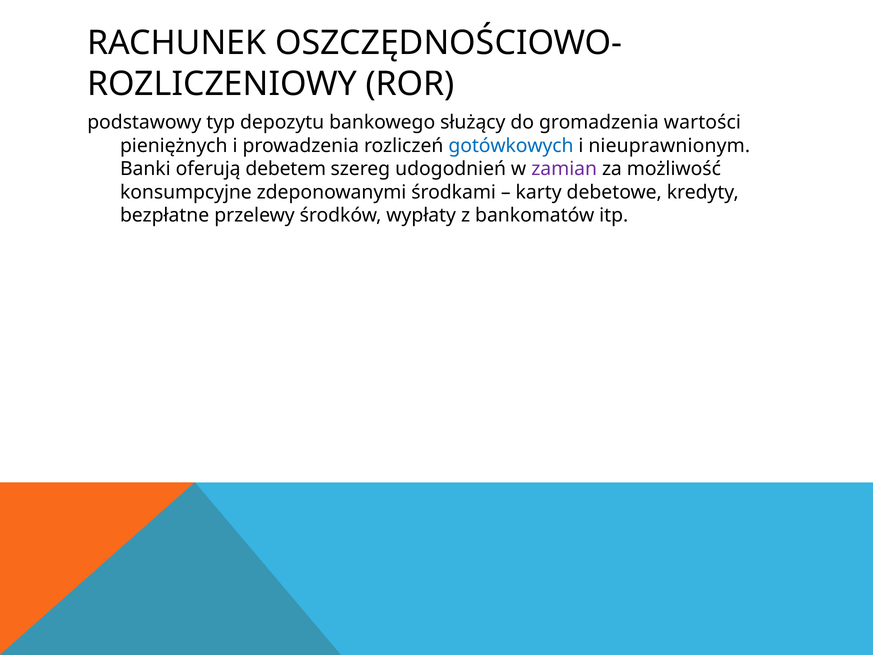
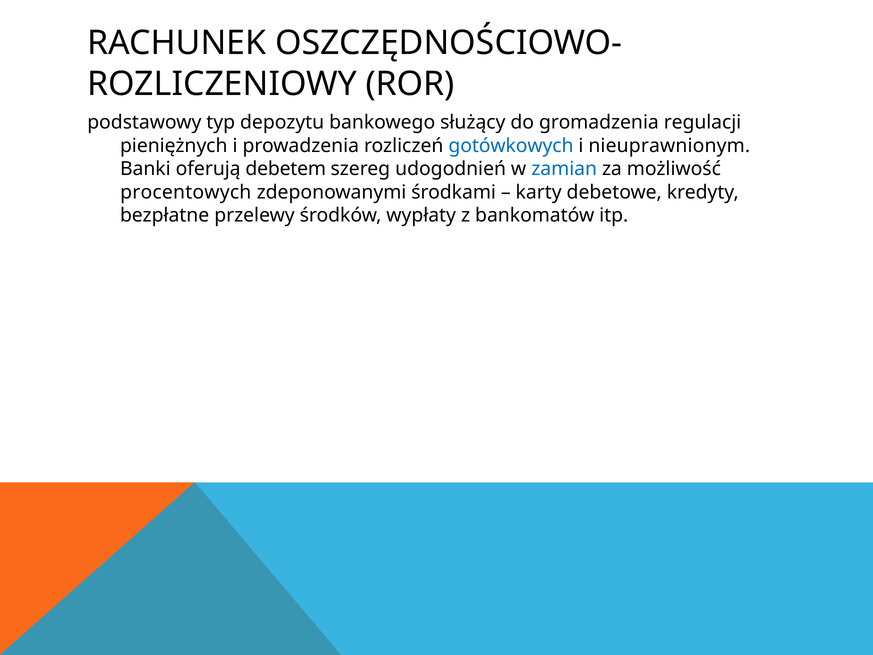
wartości: wartości -> regulacji
zamian colour: purple -> blue
konsumpcyjne: konsumpcyjne -> procentowych
